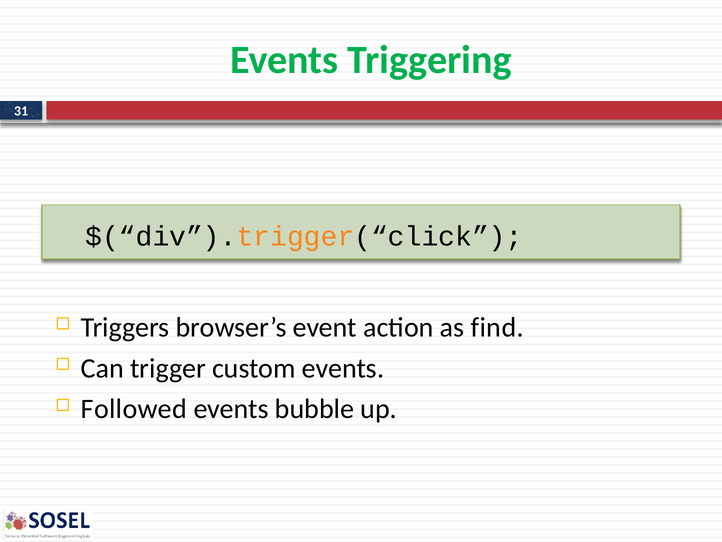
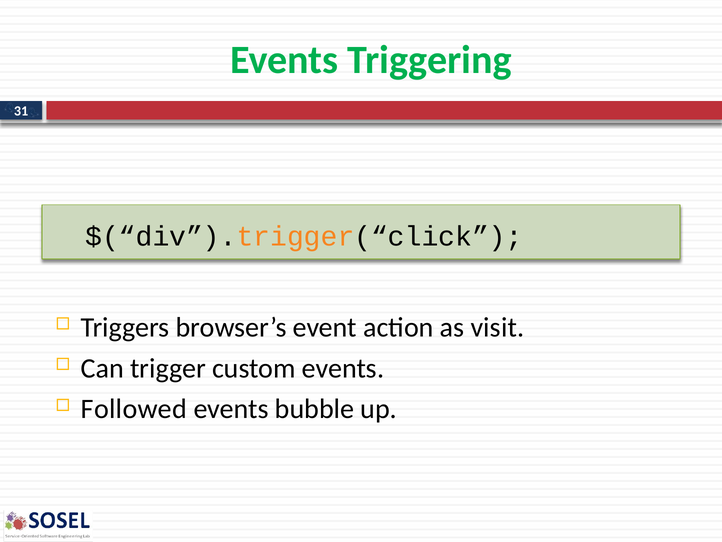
find: find -> visit
